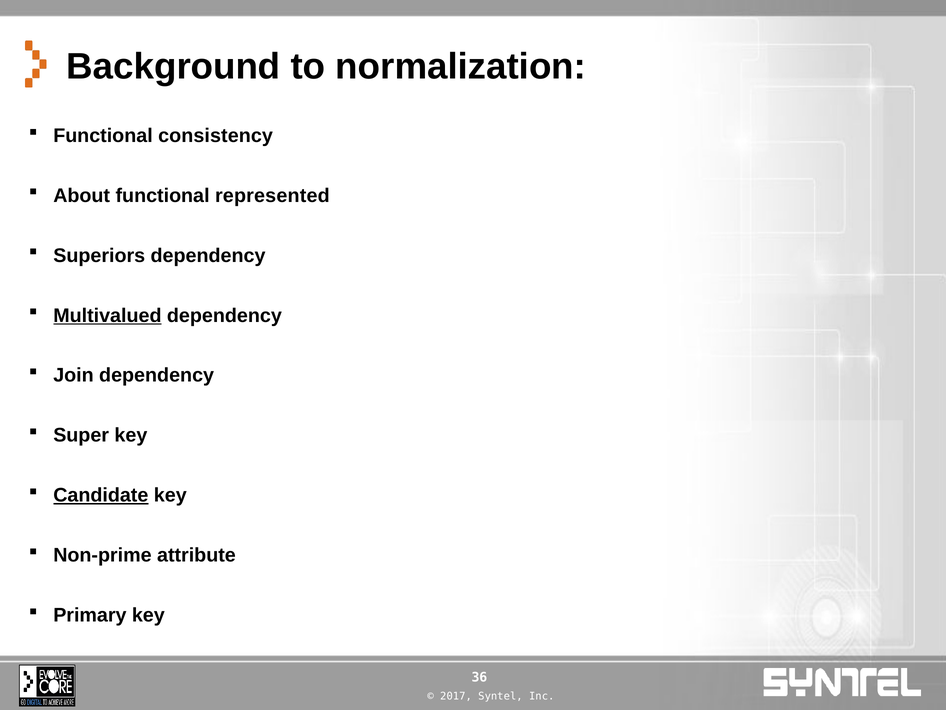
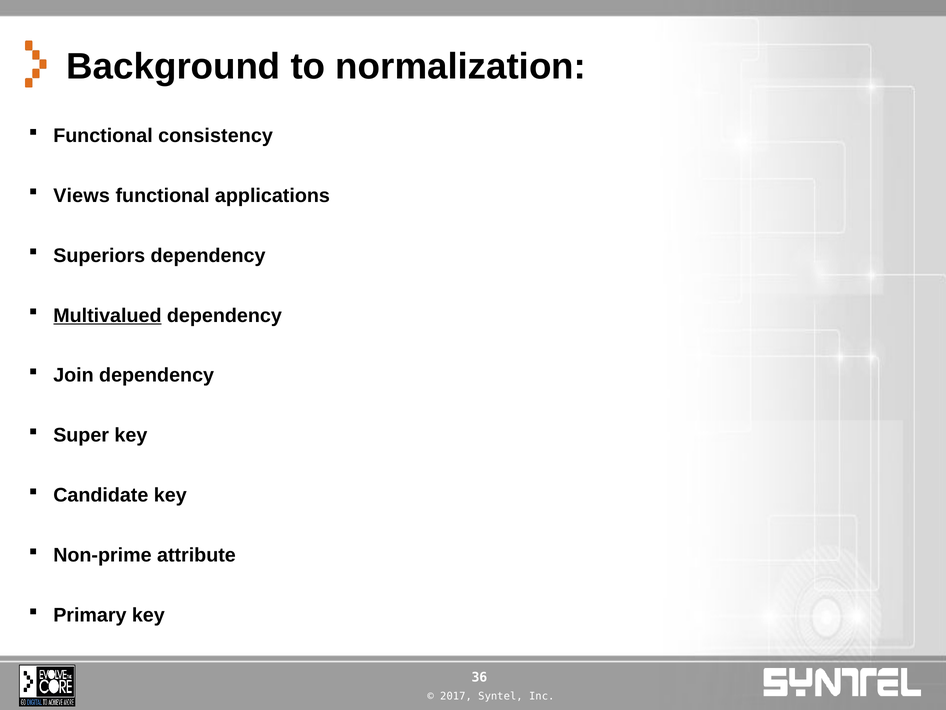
About: About -> Views
represented: represented -> applications
Candidate underline: present -> none
